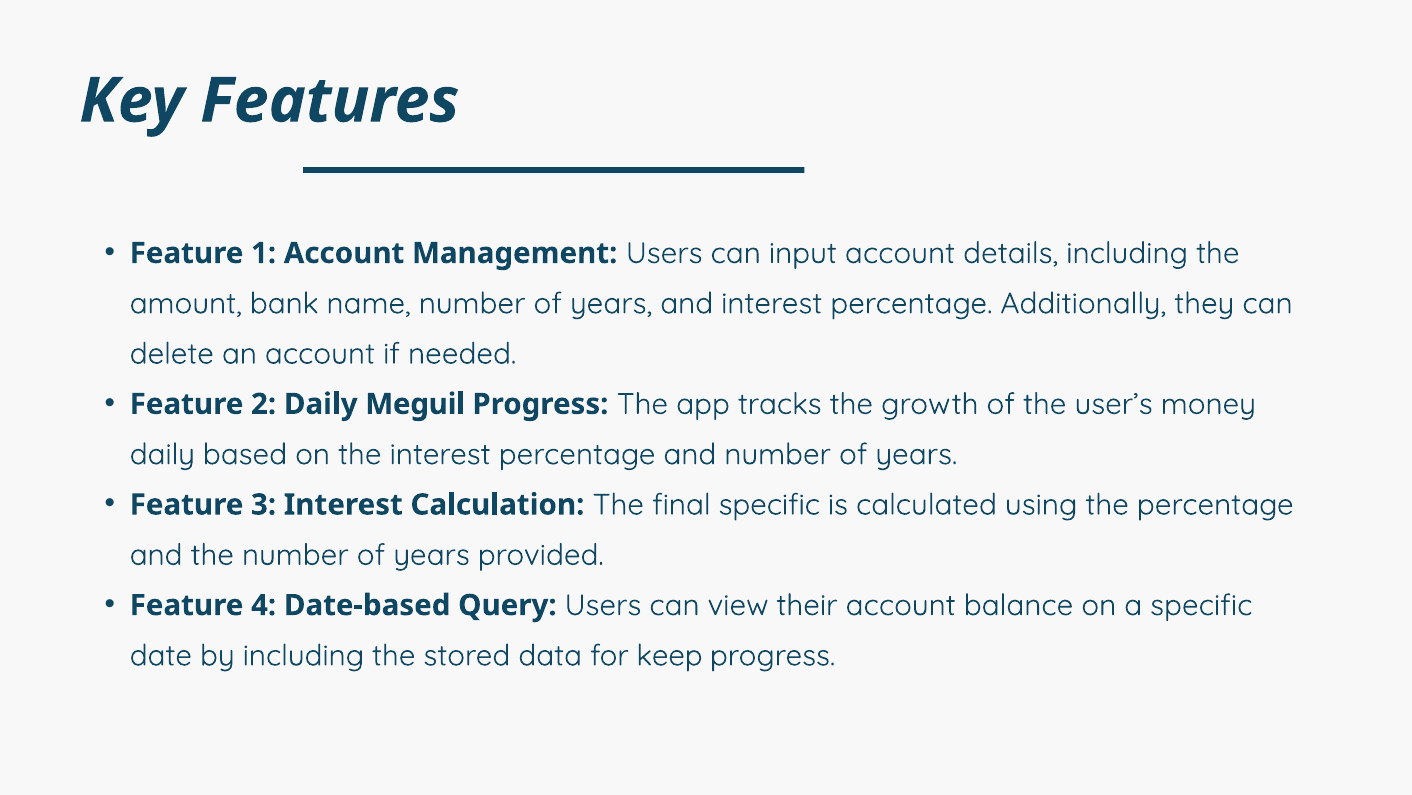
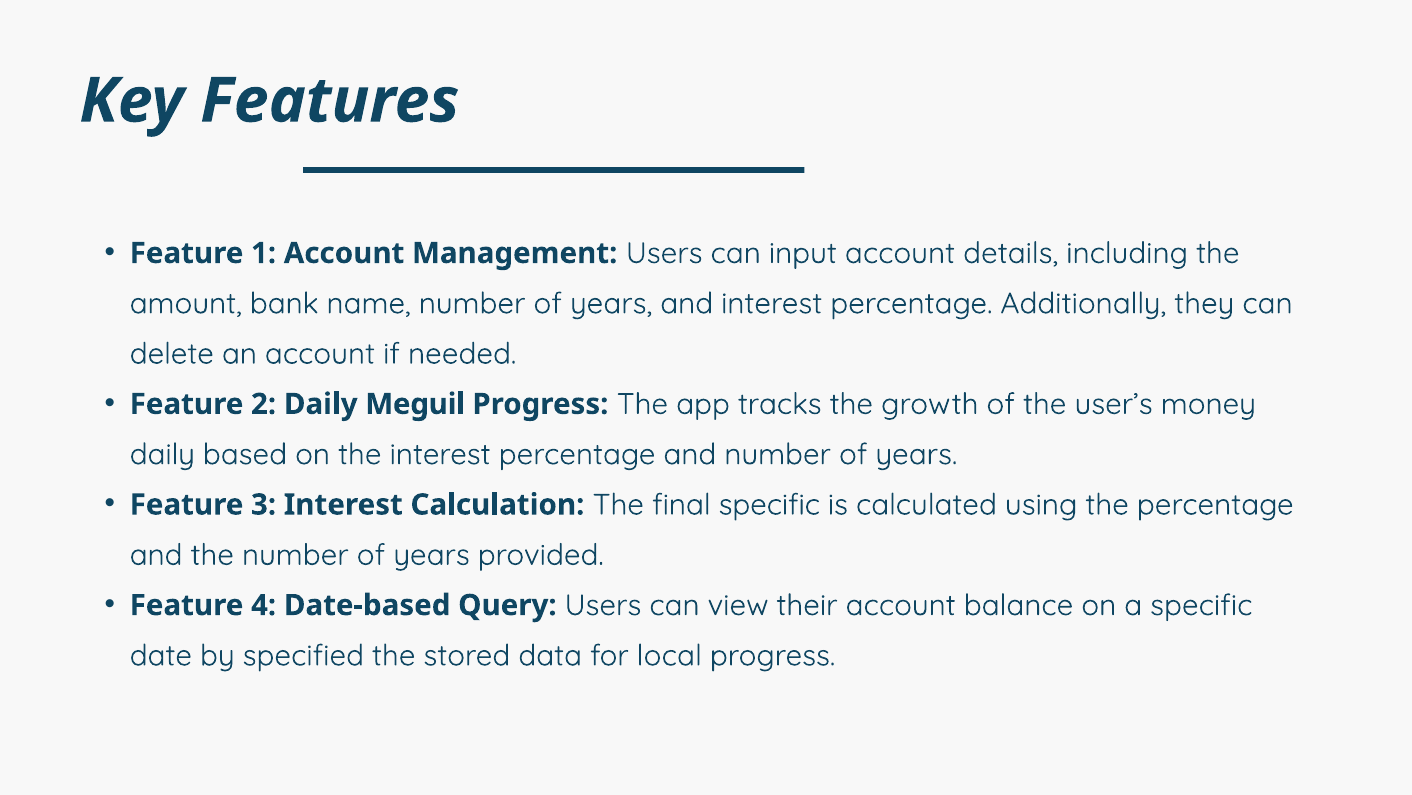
by including: including -> specified
keep: keep -> local
